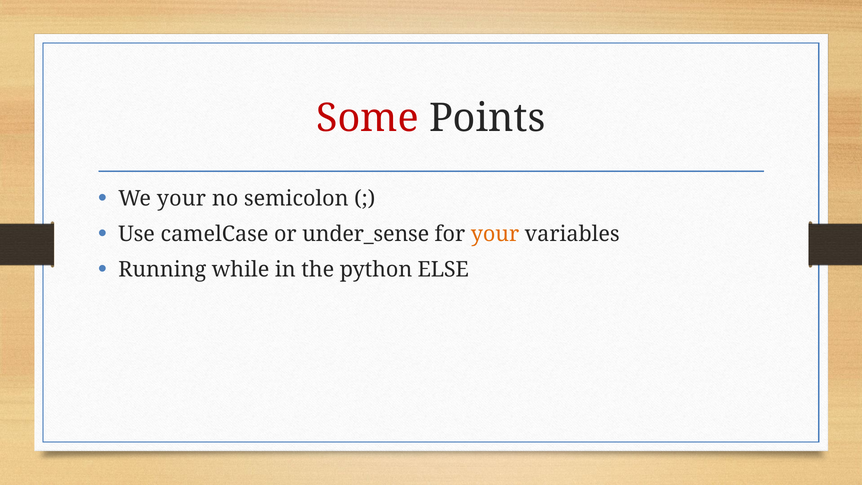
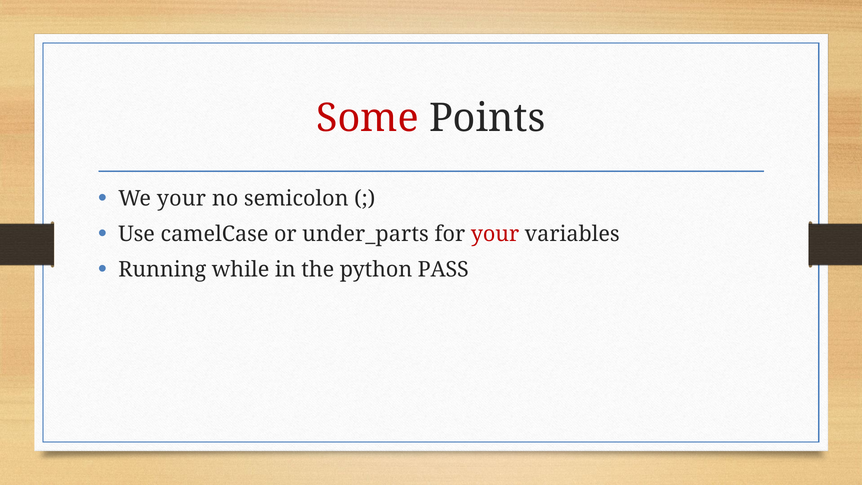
under_sense: under_sense -> under_parts
your at (495, 234) colour: orange -> red
ELSE: ELSE -> PASS
